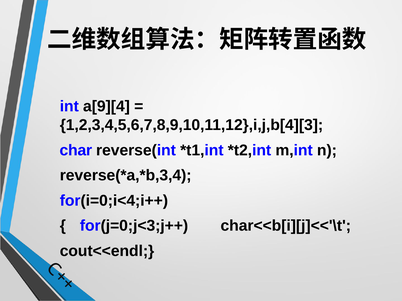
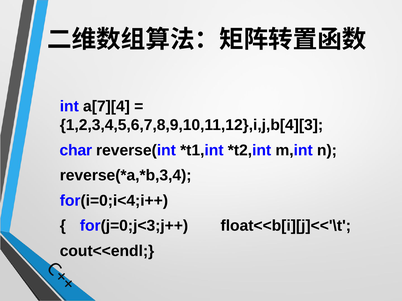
a[9][4: a[9][4 -> a[7][4
char<<b[i][j]<<'\t: char<<b[i][j]<<'\t -> float<<b[i][j]<<'\t
